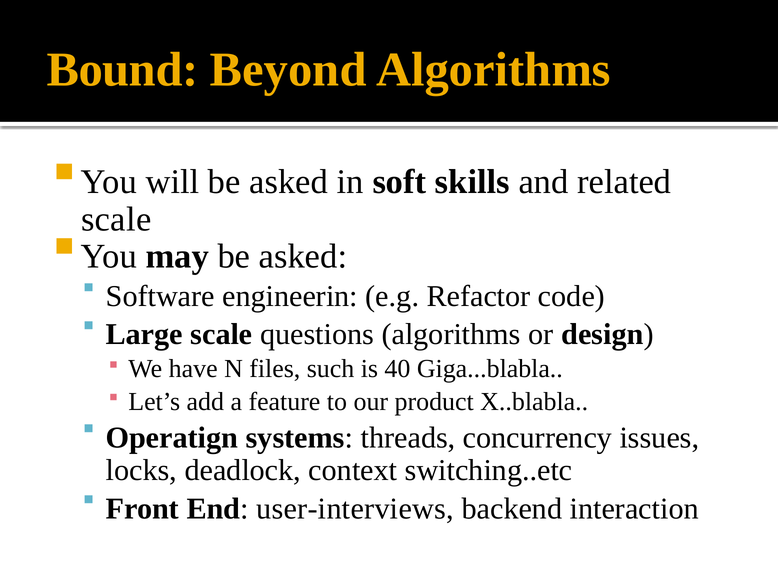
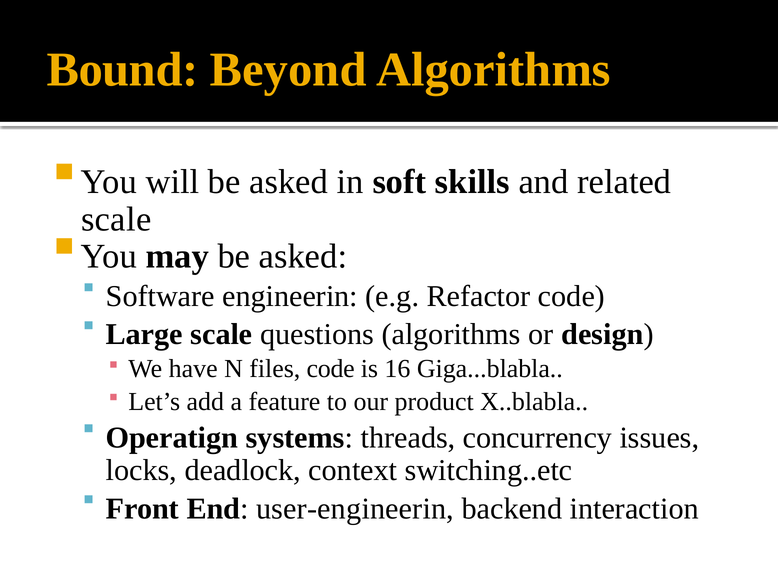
files such: such -> code
40: 40 -> 16
user-interviews: user-interviews -> user-engineerin
